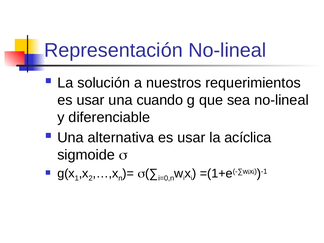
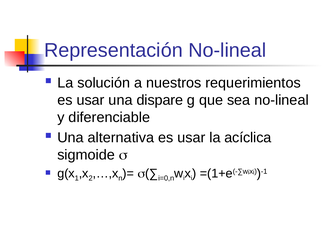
cuando: cuando -> dispare
